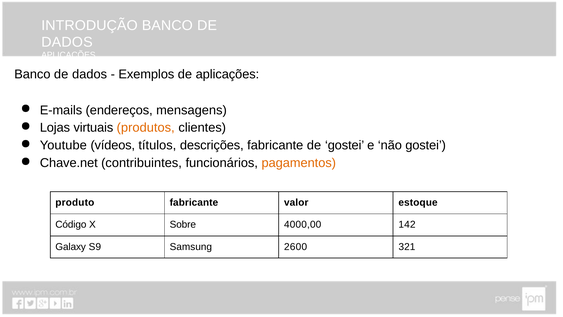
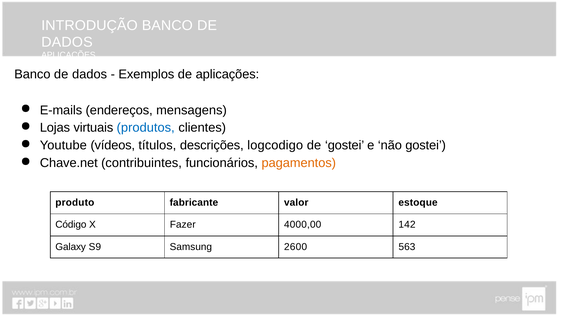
produtos colour: orange -> blue
descrições fabricante: fabricante -> logcodigo
Sobre: Sobre -> Fazer
321: 321 -> 563
